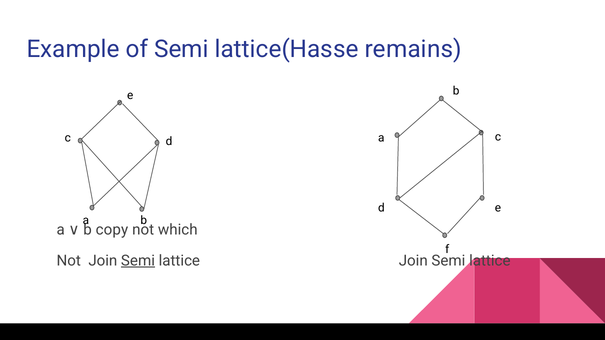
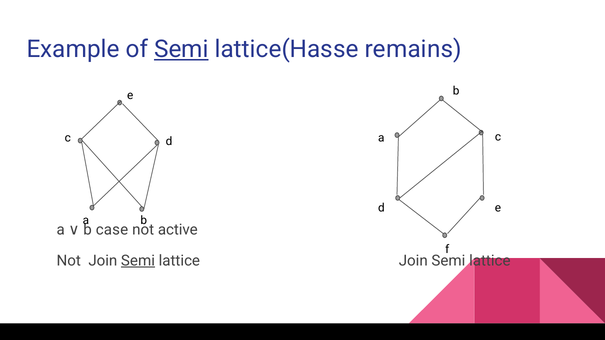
Semi at (181, 50) underline: none -> present
copy: copy -> case
which: which -> active
